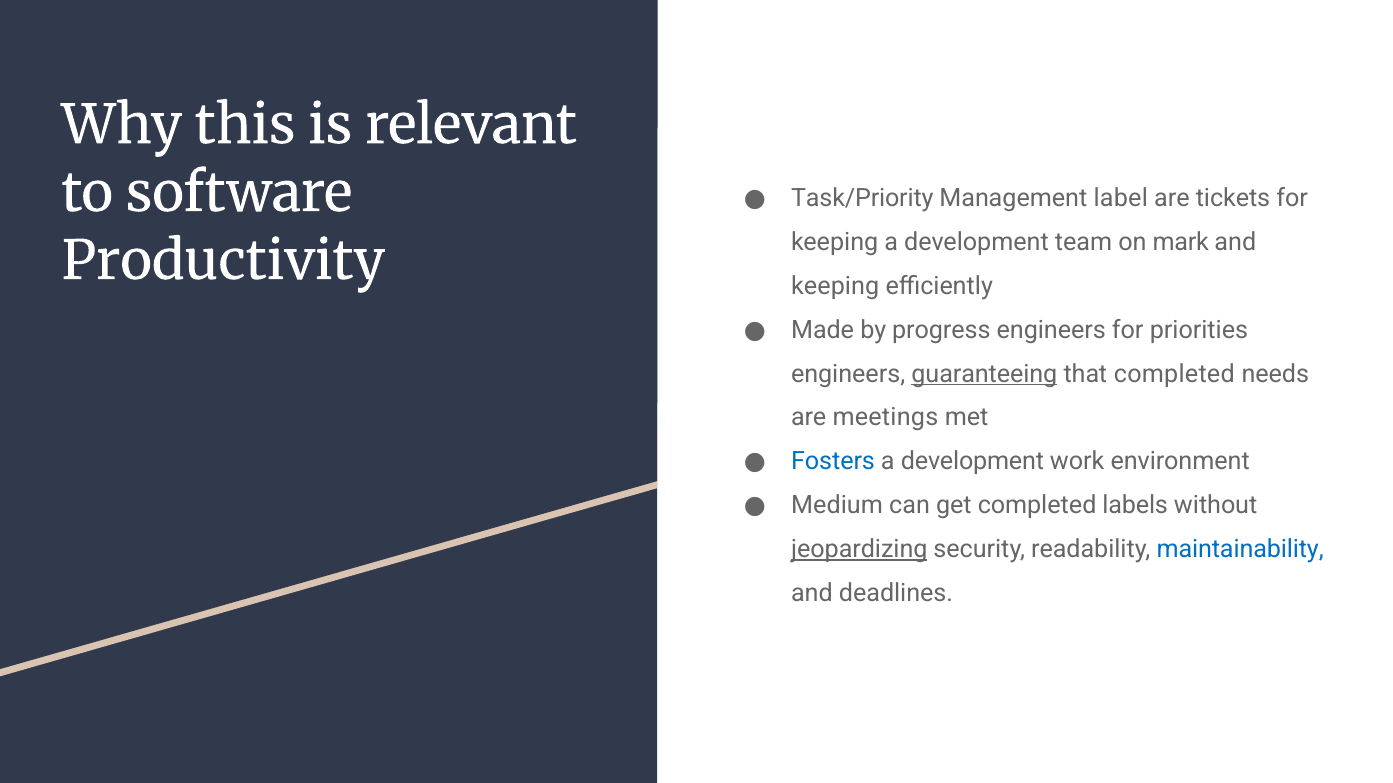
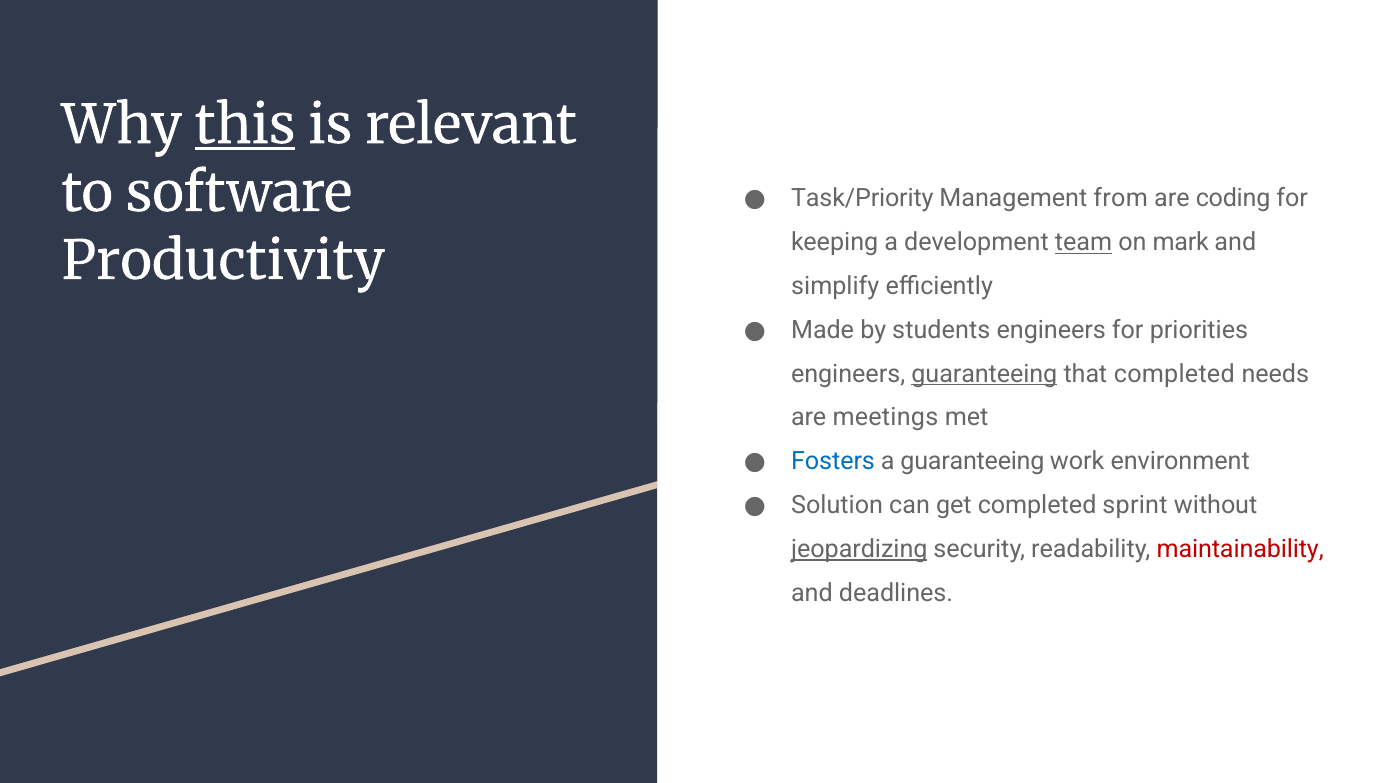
this underline: none -> present
label: label -> from
tickets: tickets -> coding
team underline: none -> present
keeping at (835, 286): keeping -> simplify
progress: progress -> students
development at (972, 462): development -> guaranteeing
Medium: Medium -> Solution
labels: labels -> sprint
maintainability colour: blue -> red
